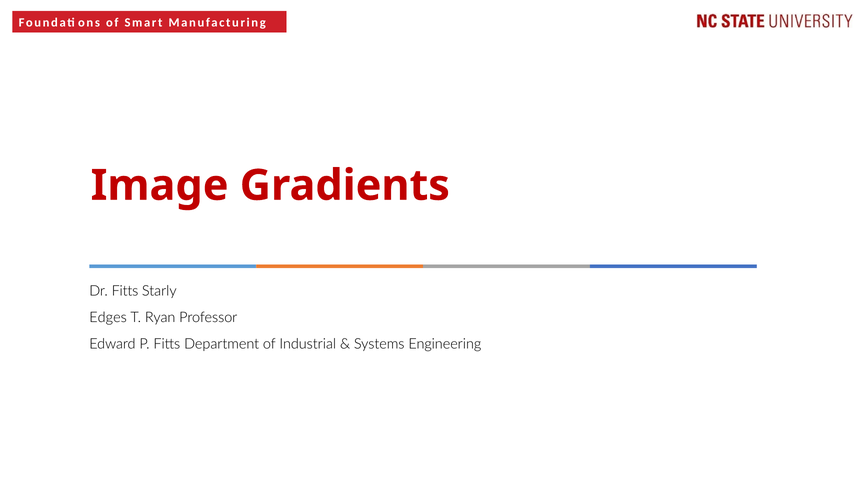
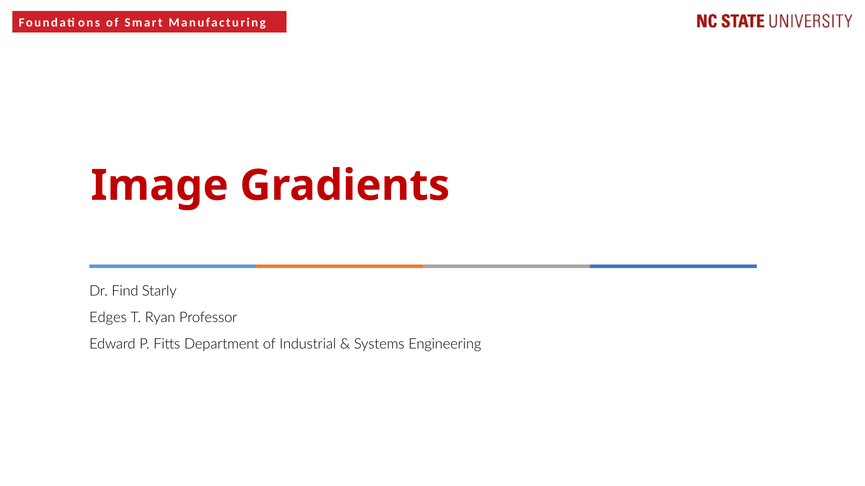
Dr Fitts: Fitts -> Find
